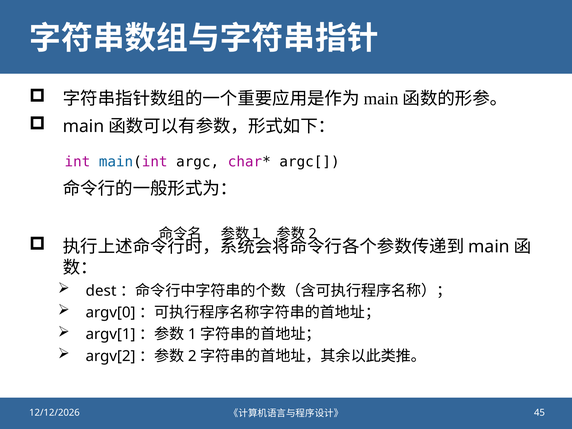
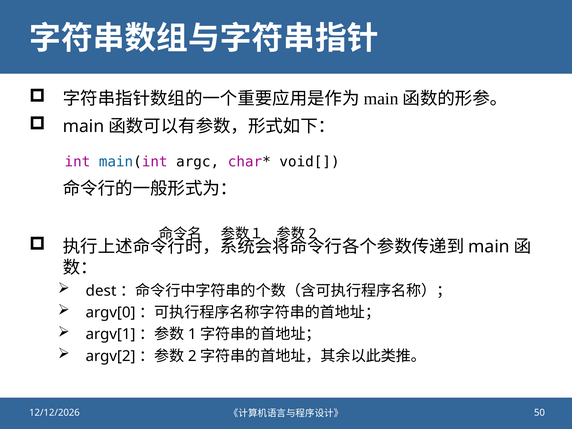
argc[: argc[ -> void[
45: 45 -> 50
